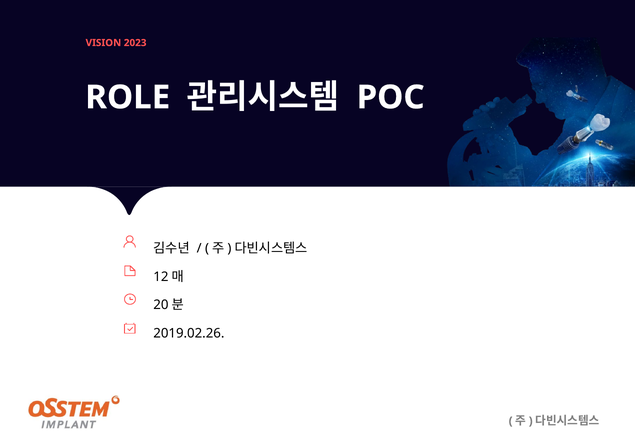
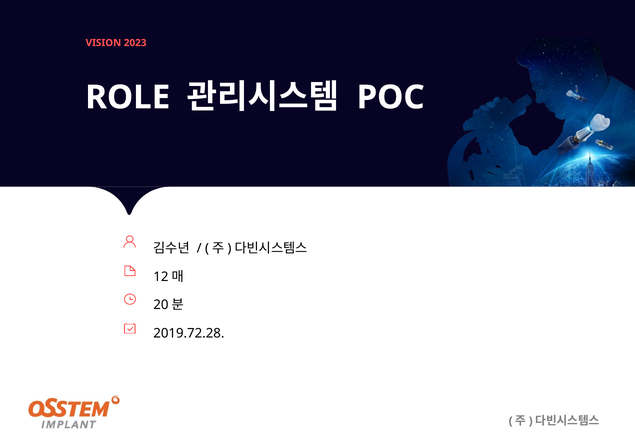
2019.02.26: 2019.02.26 -> 2019.72.28
